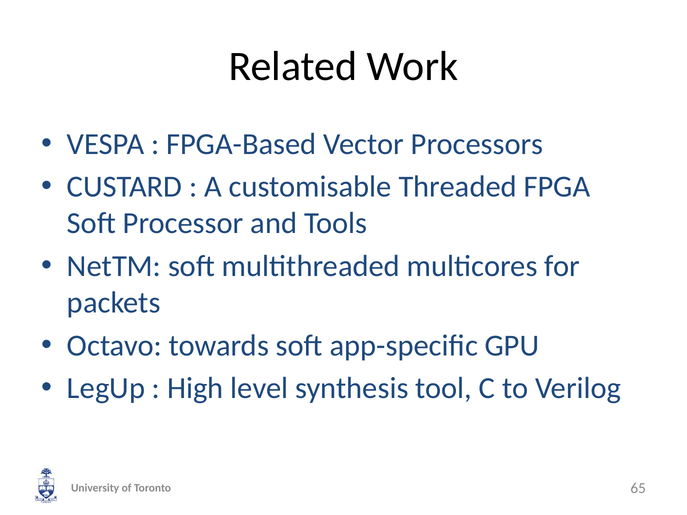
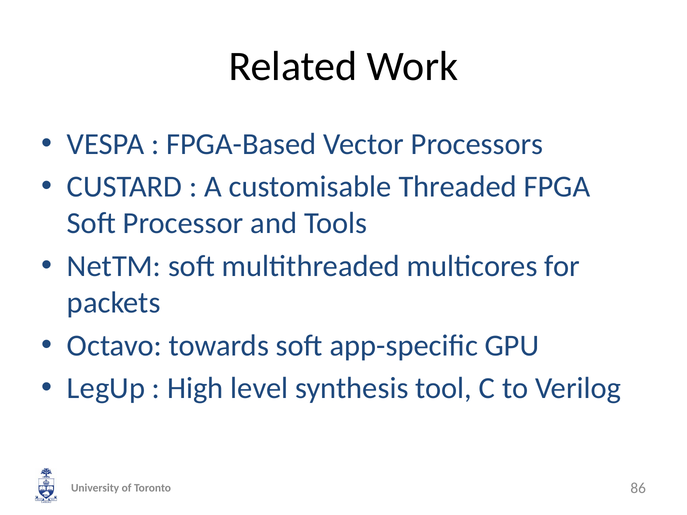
65: 65 -> 86
